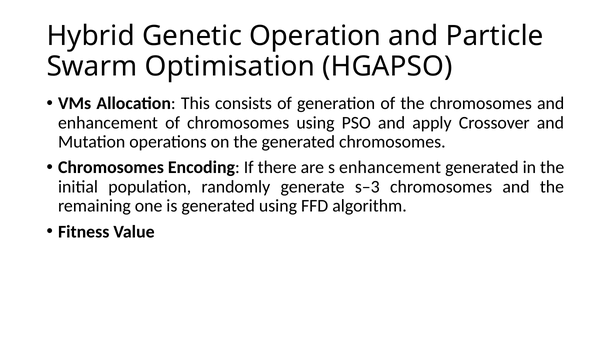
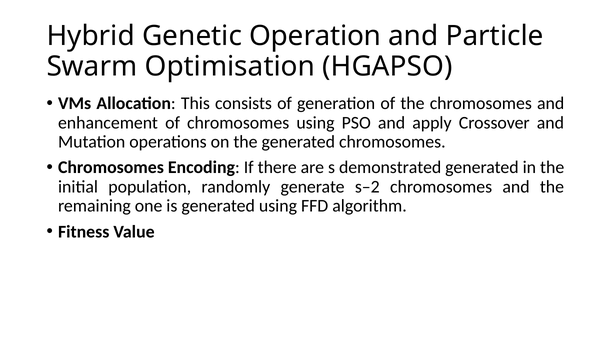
s enhancement: enhancement -> demonstrated
s–3: s–3 -> s–2
